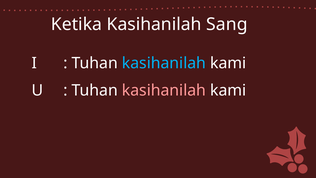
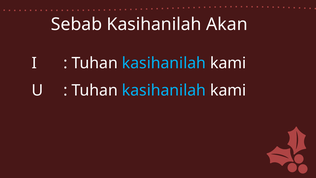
Ketika: Ketika -> Sebab
Sang: Sang -> Akan
kasihanilah at (164, 90) colour: pink -> light blue
